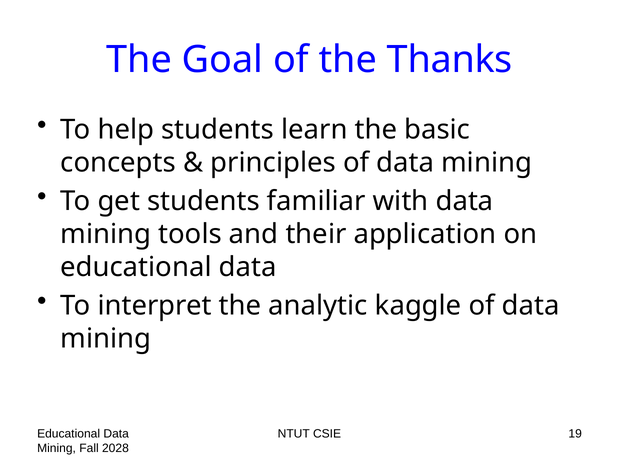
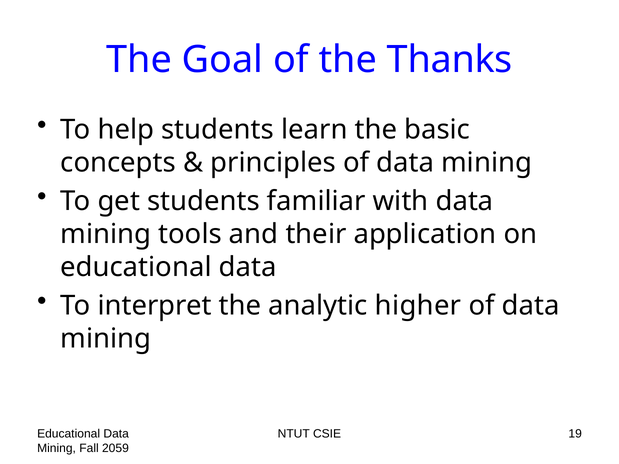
kaggle: kaggle -> higher
2028: 2028 -> 2059
